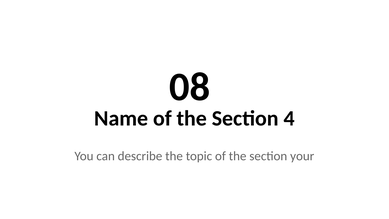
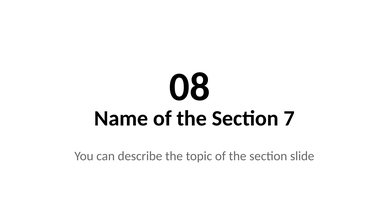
4: 4 -> 7
your: your -> slide
